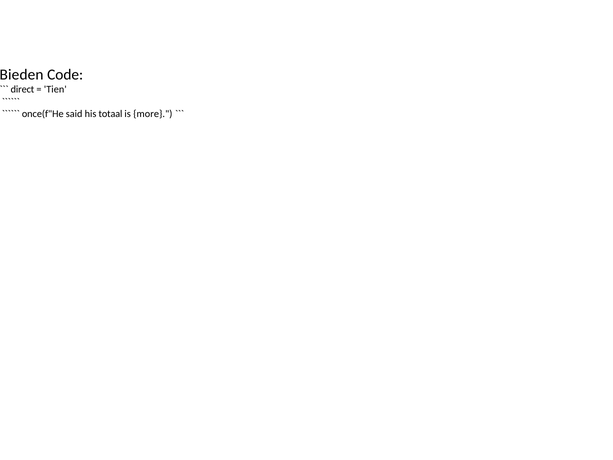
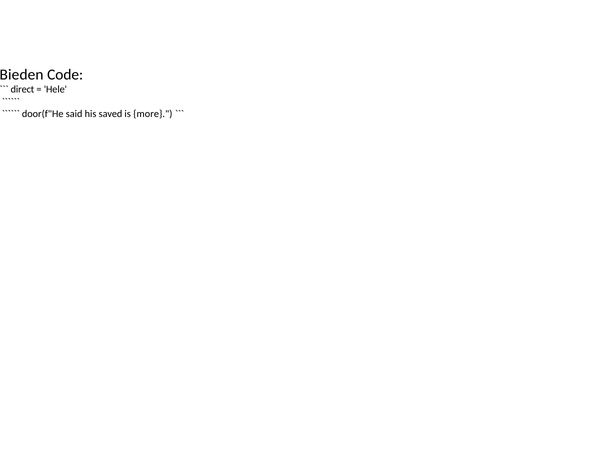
Tien: Tien -> Hele
once(f"He: once(f"He -> door(f"He
totaal: totaal -> saved
